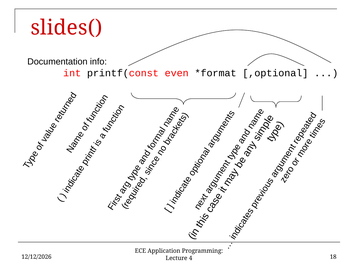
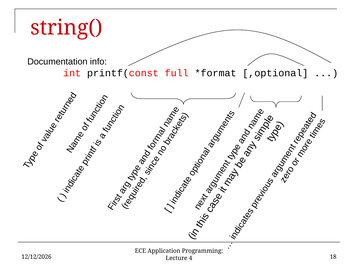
slides(: slides( -> string(
even: even -> full
